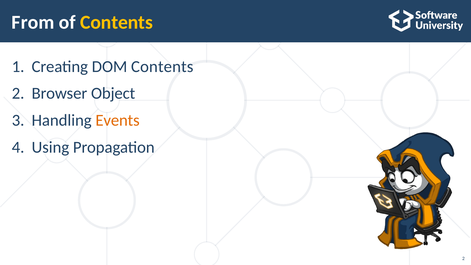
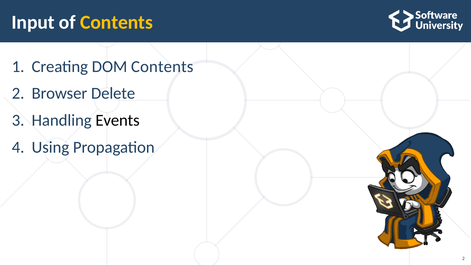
From: From -> Input
Object: Object -> Delete
Events colour: orange -> black
